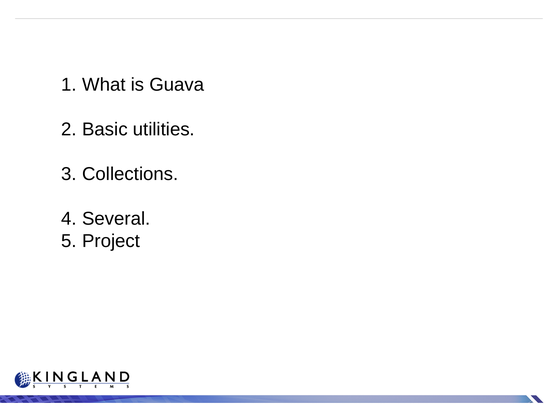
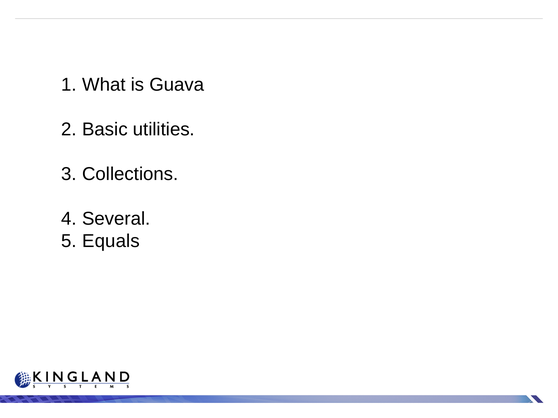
Project: Project -> Equals
